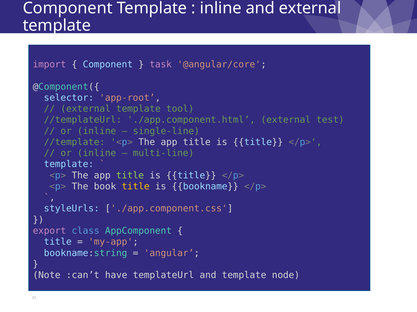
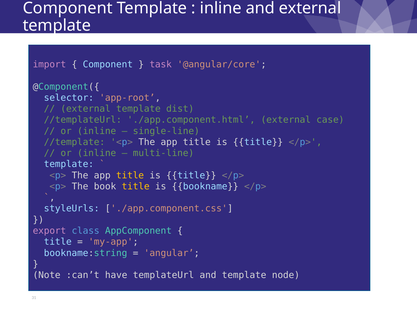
tool: tool -> dist
test: test -> case
title at (130, 176) colour: light green -> yellow
